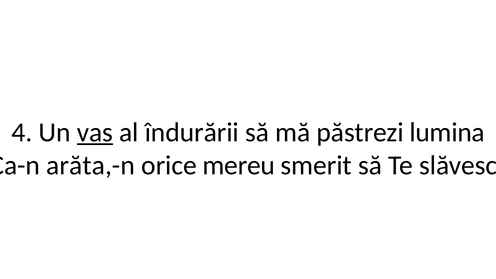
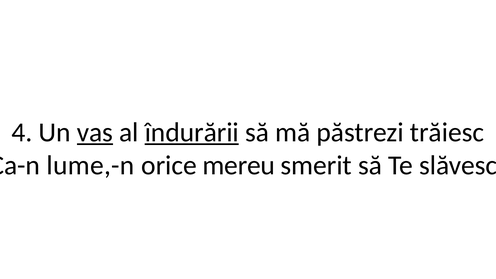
îndurării underline: none -> present
lumina: lumina -> trăiesc
arăta,-n: arăta,-n -> lume,-n
